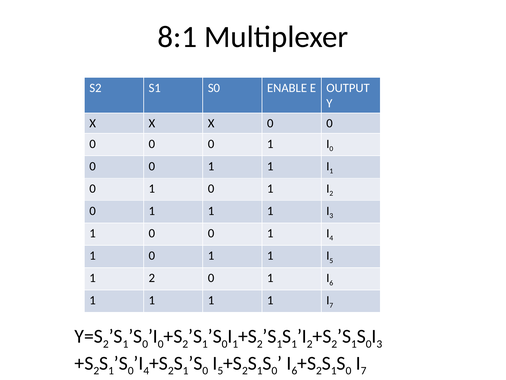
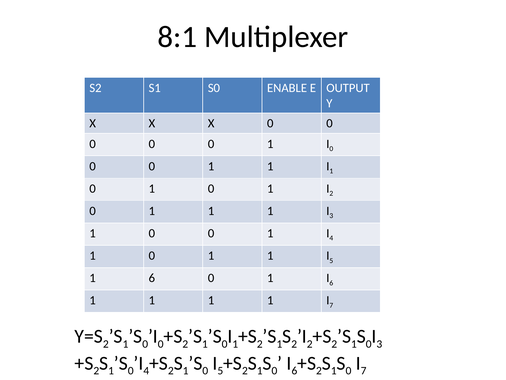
1 2: 2 -> 6
1 at (294, 344): 1 -> 2
